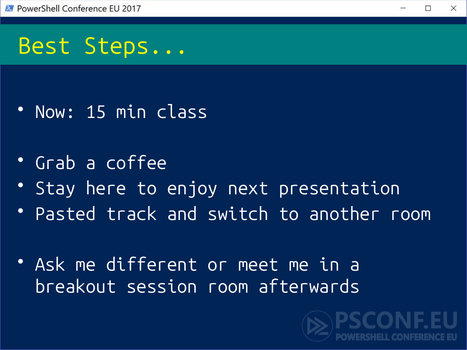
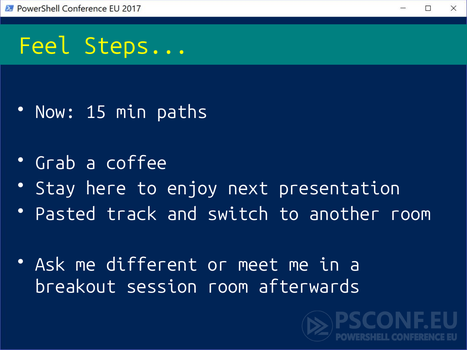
Best: Best -> Feel
class: class -> paths
